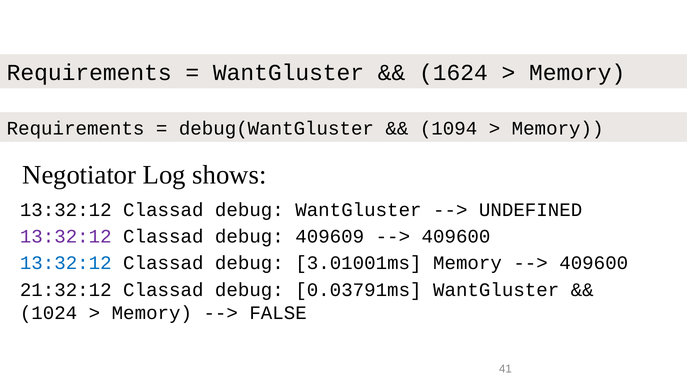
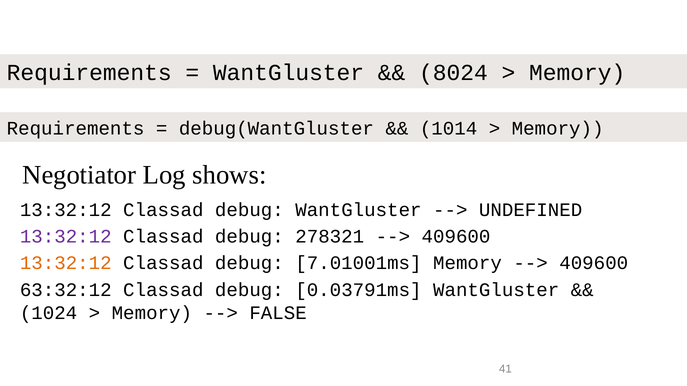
1624: 1624 -> 8024
1094: 1094 -> 1014
409609: 409609 -> 278321
13:32:12 at (66, 263) colour: blue -> orange
3.01001ms: 3.01001ms -> 7.01001ms
21:32:12: 21:32:12 -> 63:32:12
